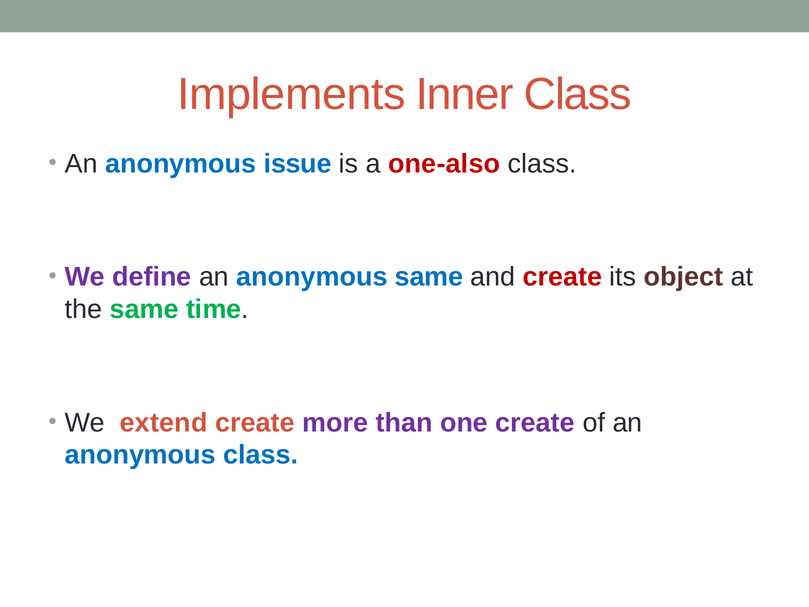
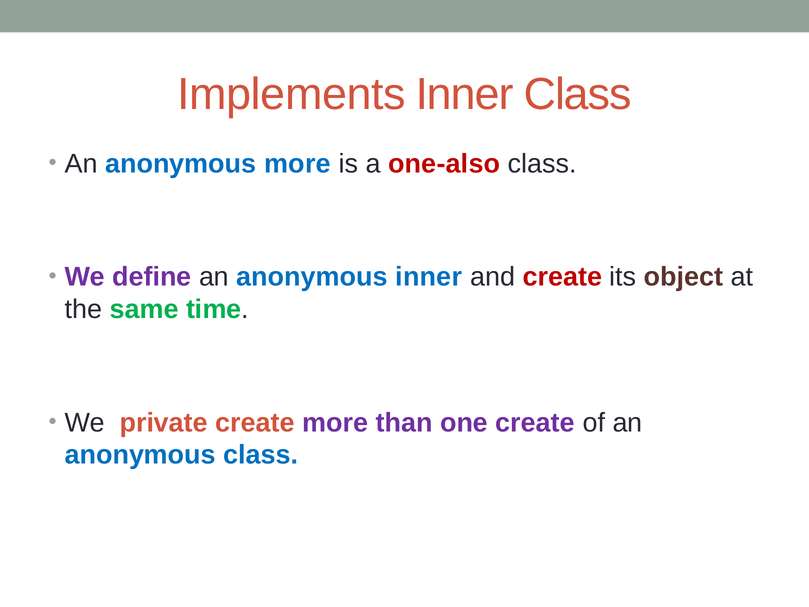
anonymous issue: issue -> more
anonymous same: same -> inner
extend: extend -> private
